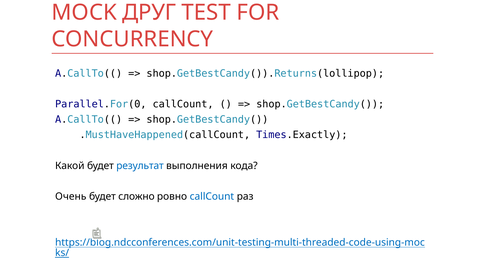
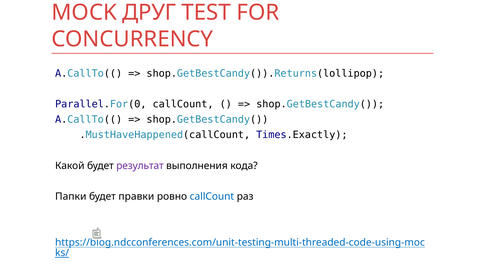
результат colour: blue -> purple
Очень: Очень -> Папки
сложно: сложно -> правки
